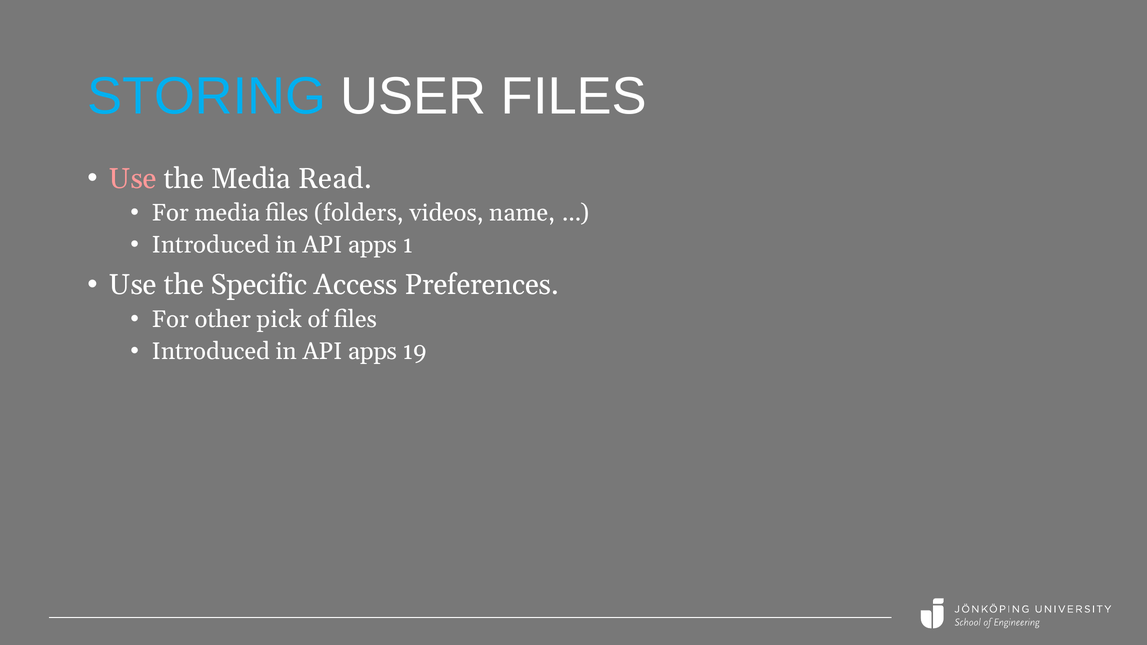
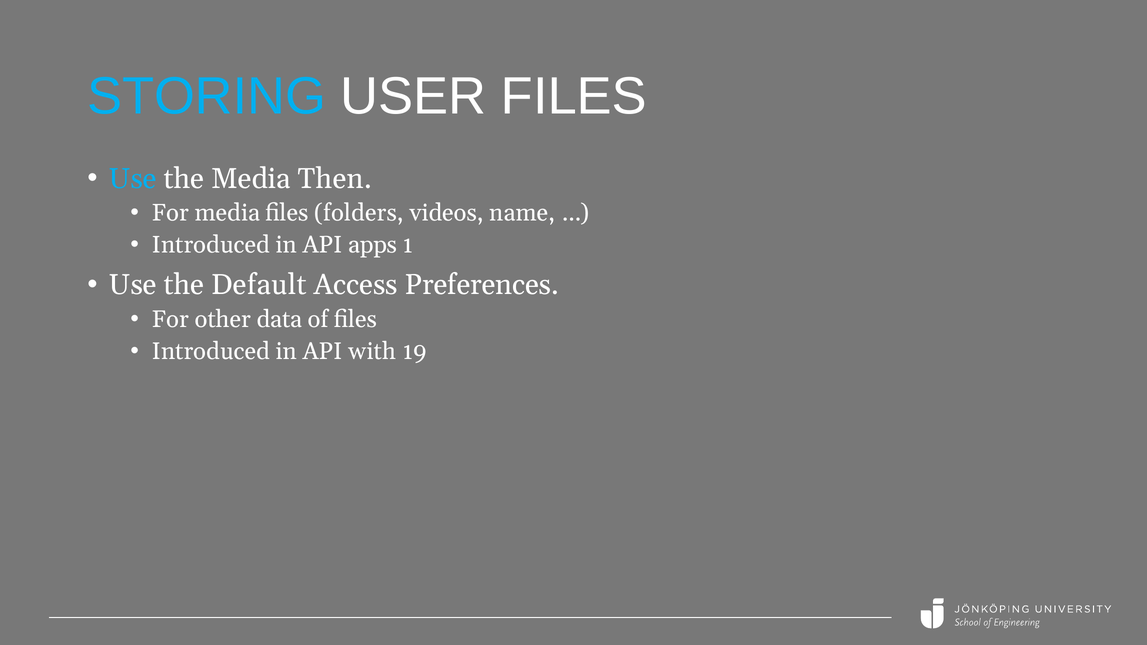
Use at (133, 179) colour: pink -> light blue
Read: Read -> Then
Specific: Specific -> Default
pick: pick -> data
apps at (373, 351): apps -> with
